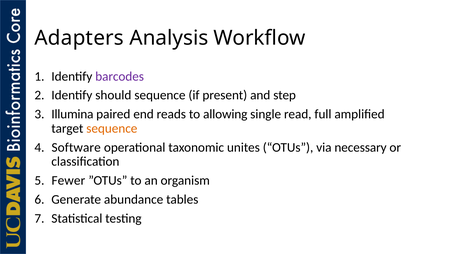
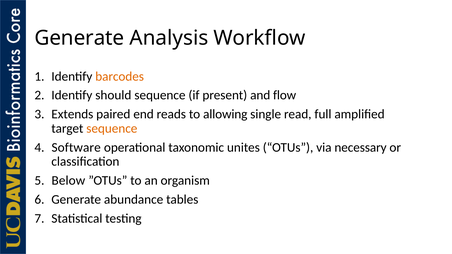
Adapters at (79, 38): Adapters -> Generate
barcodes colour: purple -> orange
step: step -> flow
Illumina: Illumina -> Extends
Fewer: Fewer -> Below
